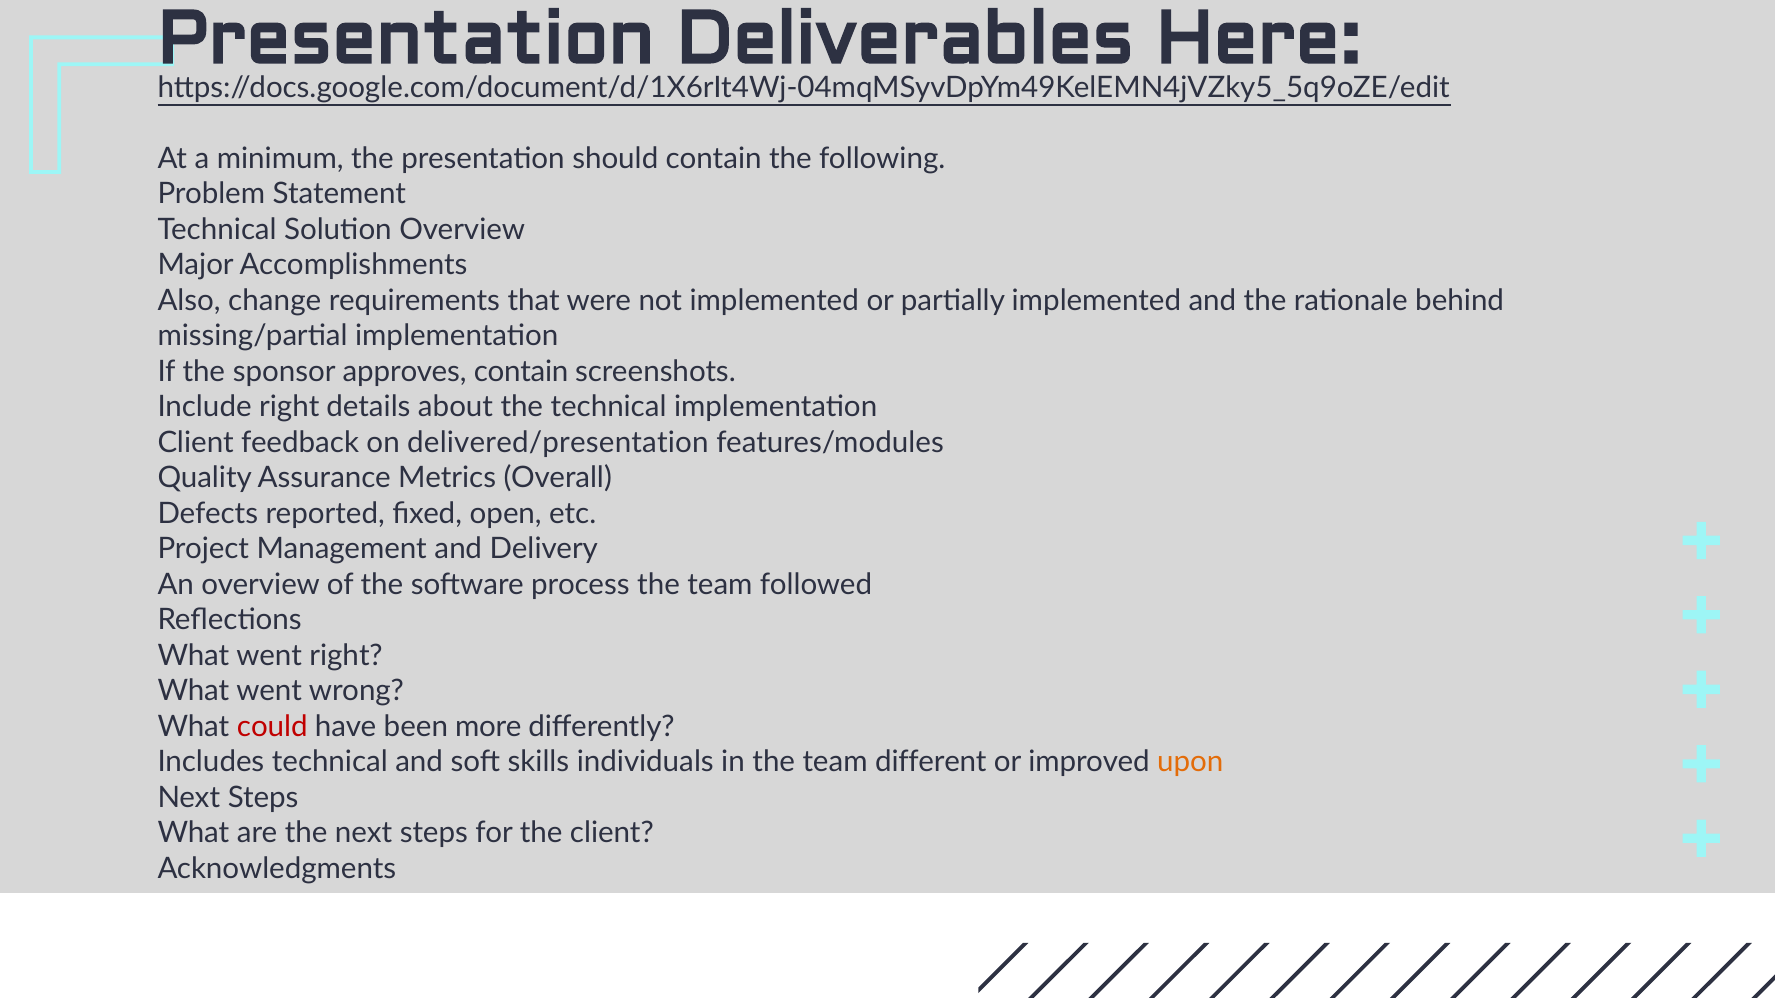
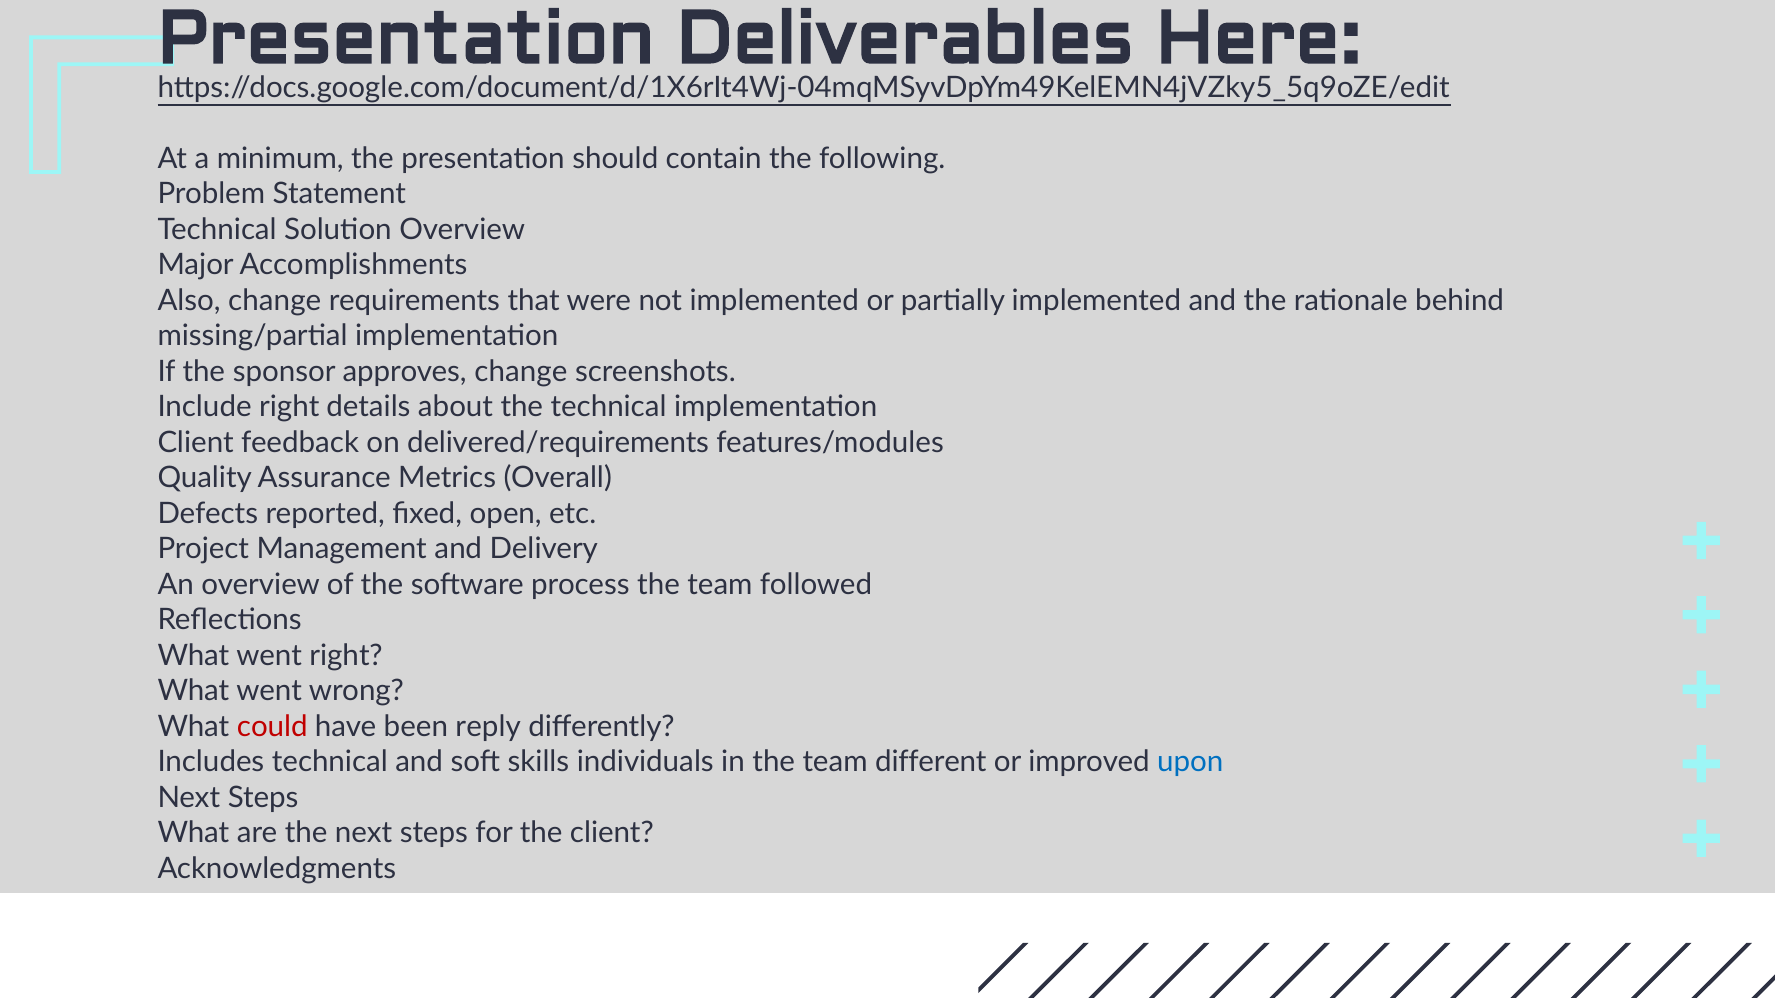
approves contain: contain -> change
delivered/presentation: delivered/presentation -> delivered/requirements
more: more -> reply
upon colour: orange -> blue
